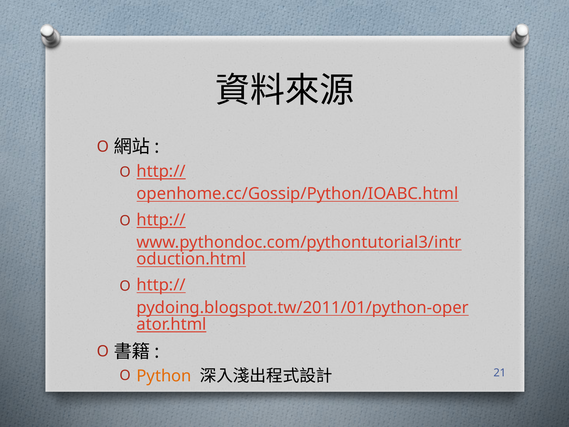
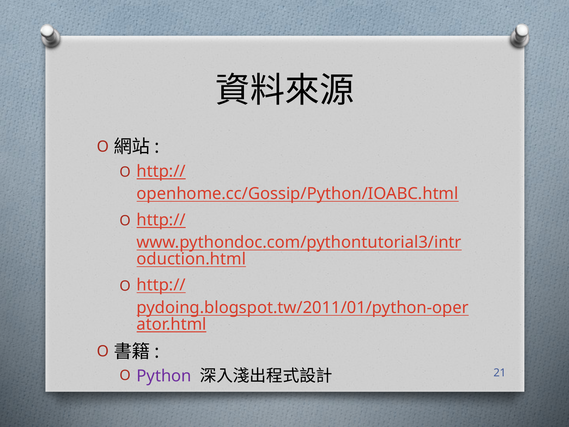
Python colour: orange -> purple
